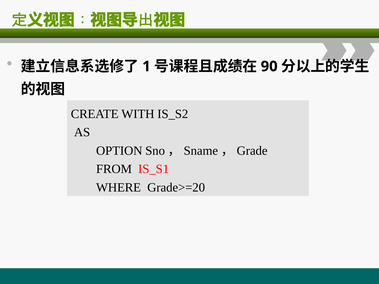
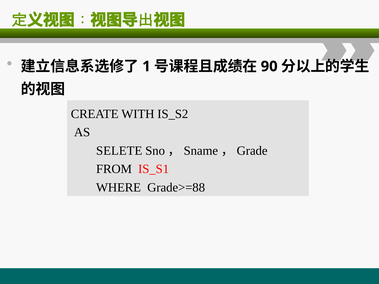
OPTION: OPTION -> SELETE
Grade>=20: Grade>=20 -> Grade>=88
